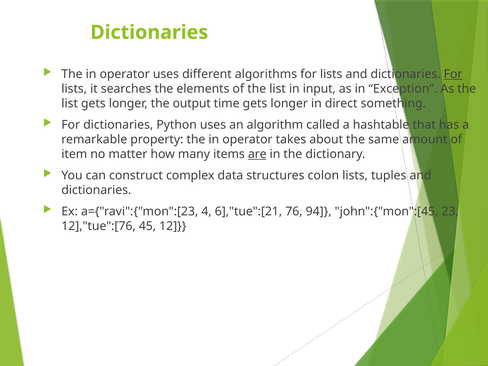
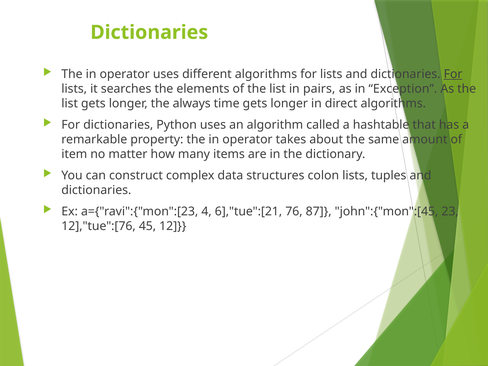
input: input -> pairs
output: output -> always
direct something: something -> algorithms
are underline: present -> none
94: 94 -> 87
